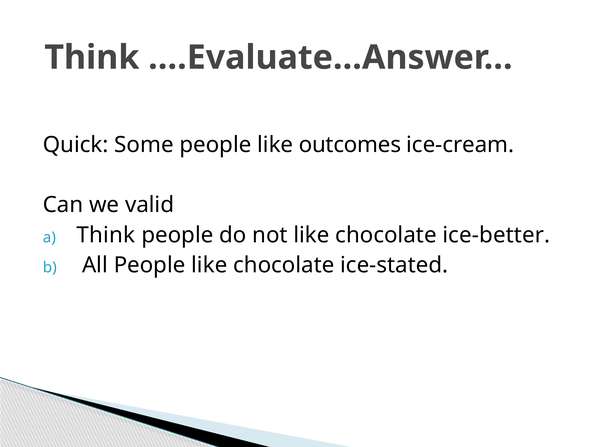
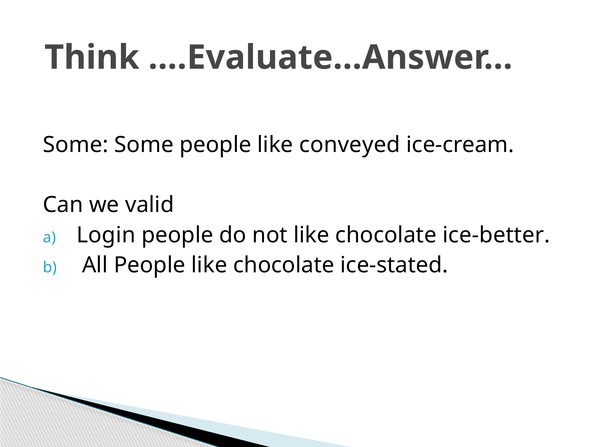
Quick at (76, 145): Quick -> Some
outcomes: outcomes -> conveyed
Think at (106, 235): Think -> Login
